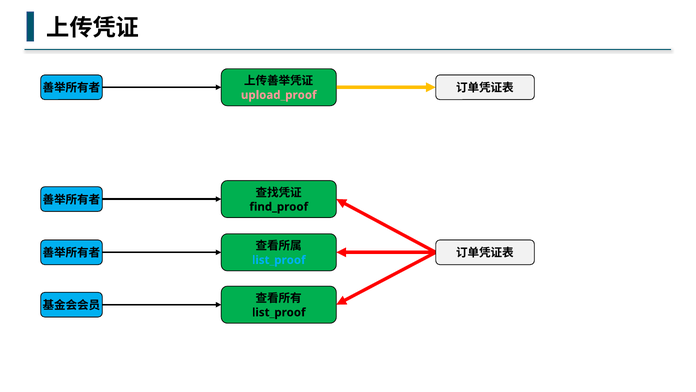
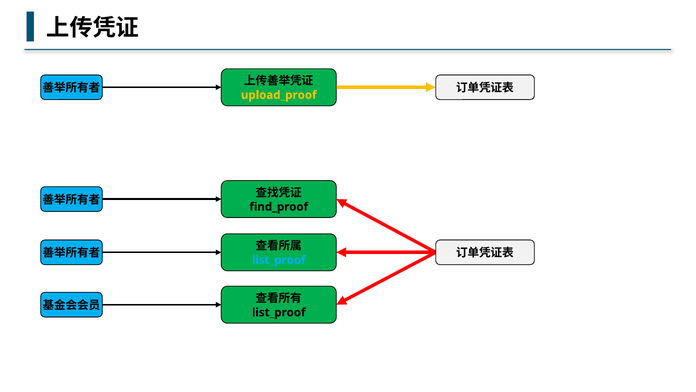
upload_proof colour: pink -> yellow
